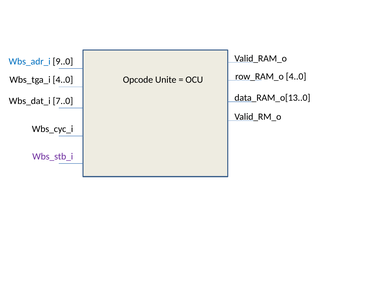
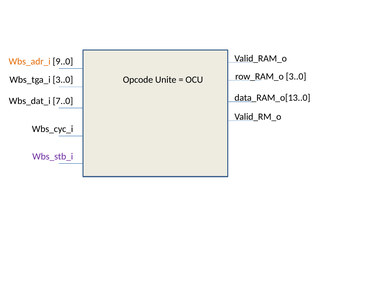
Wbs_adr_i colour: blue -> orange
row_RAM_o 4..0: 4..0 -> 3..0
Wbs_tga_i 4..0: 4..0 -> 3..0
